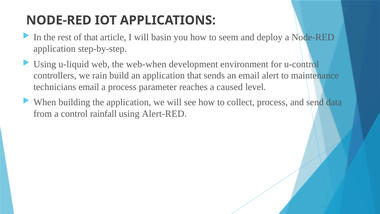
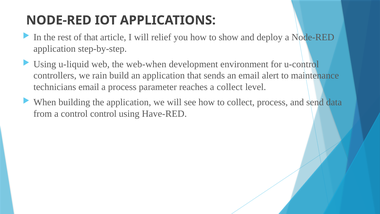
basin: basin -> relief
seem: seem -> show
a caused: caused -> collect
control rainfall: rainfall -> control
Alert-RED: Alert-RED -> Have-RED
